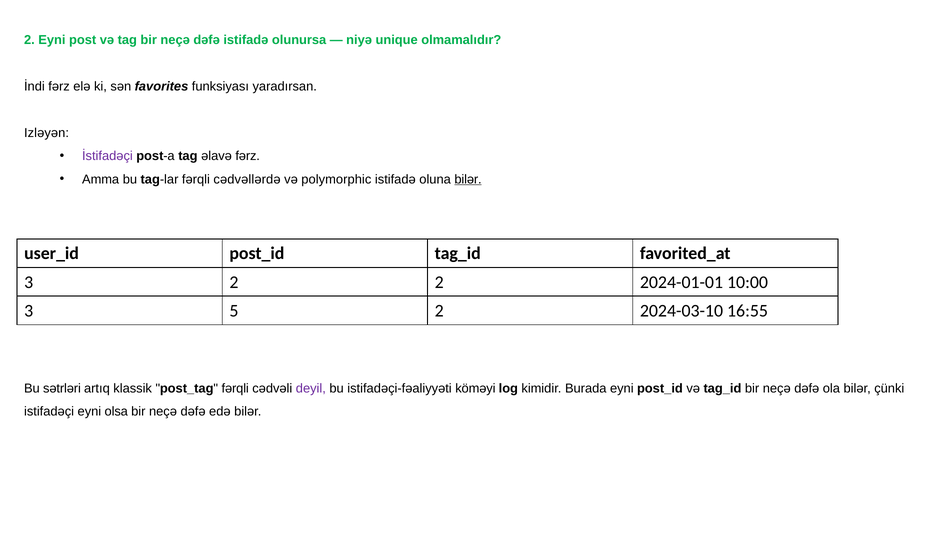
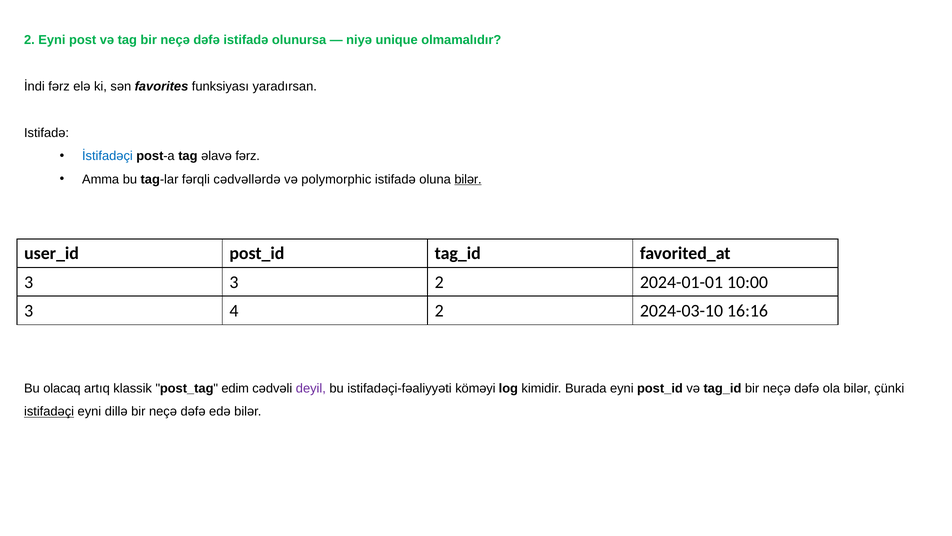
Izləyən at (47, 133): Izləyən -> Istifadə
İstifadəçi colour: purple -> blue
3 2: 2 -> 3
5: 5 -> 4
16:55: 16:55 -> 16:16
sətrləri: sətrləri -> olacaq
post_tag fərqli: fərqli -> edim
istifadəçi underline: none -> present
olsa: olsa -> dillə
